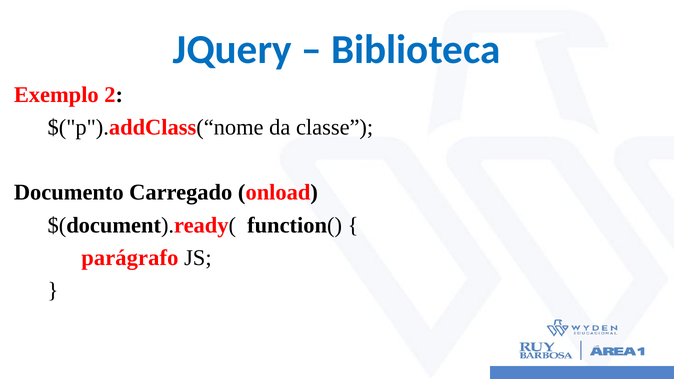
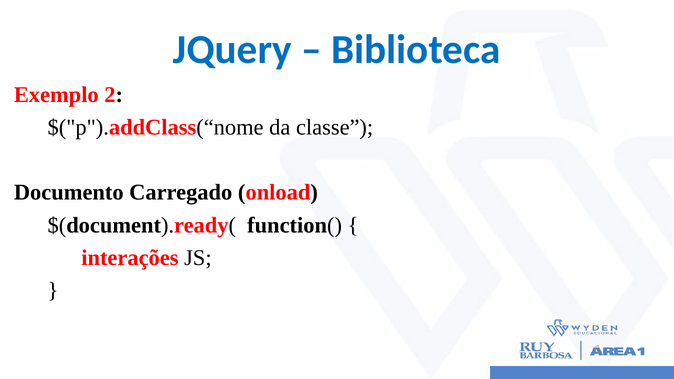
parágrafo: parágrafo -> interações
